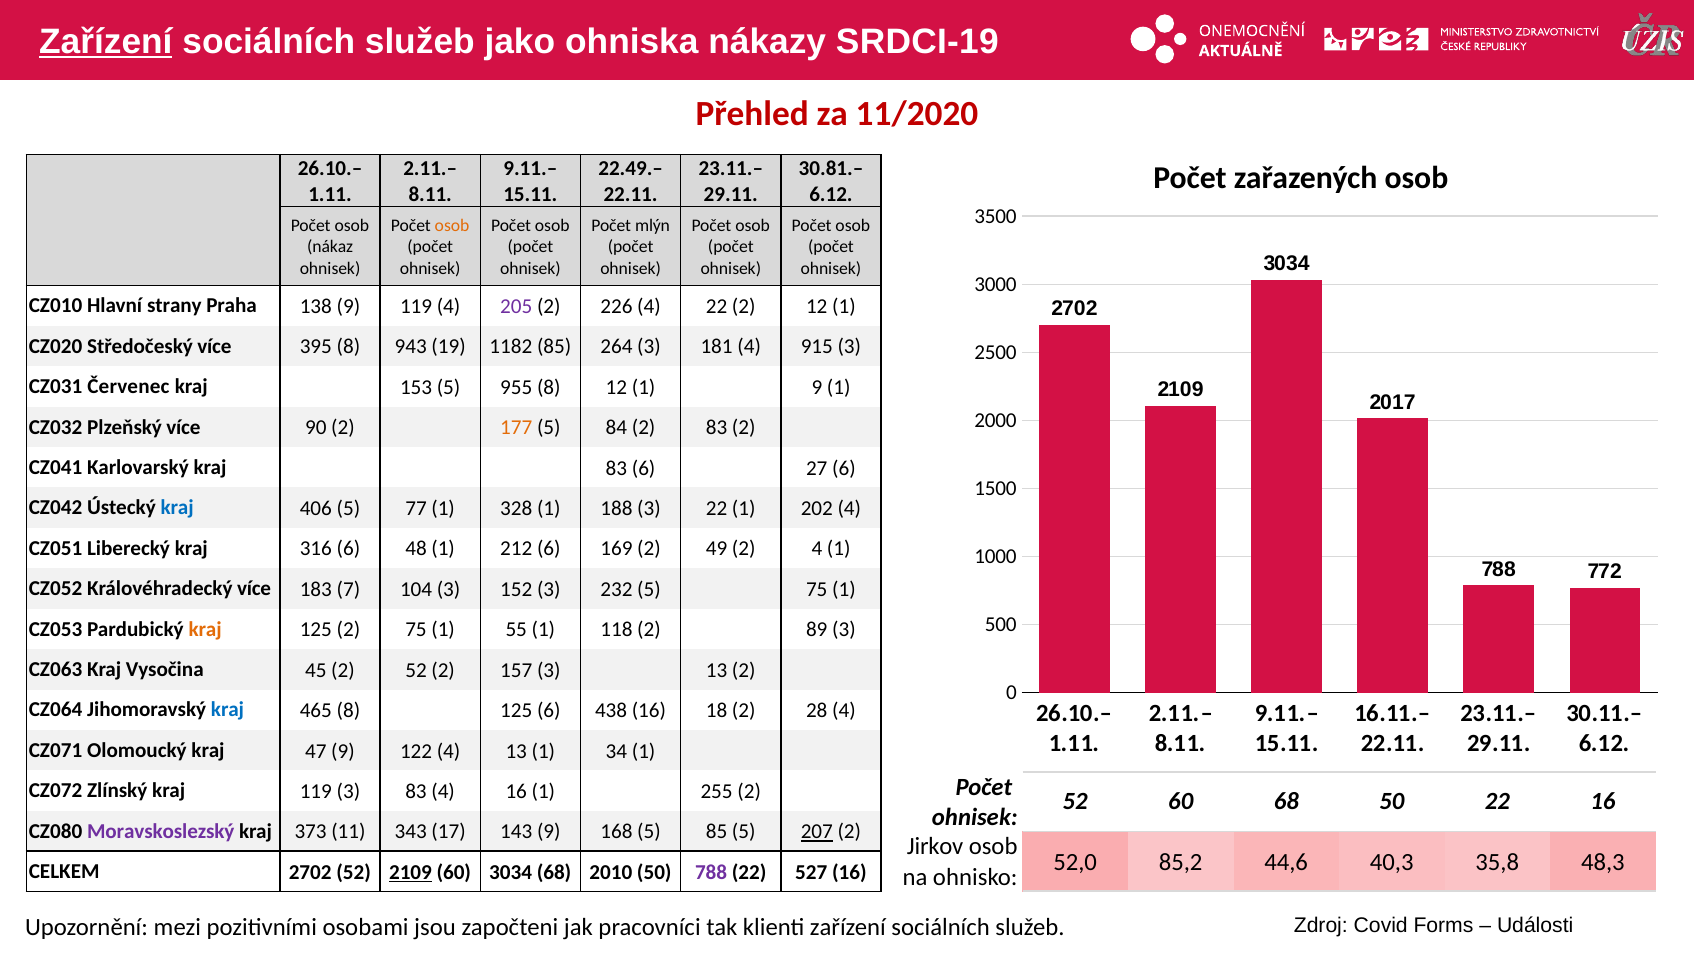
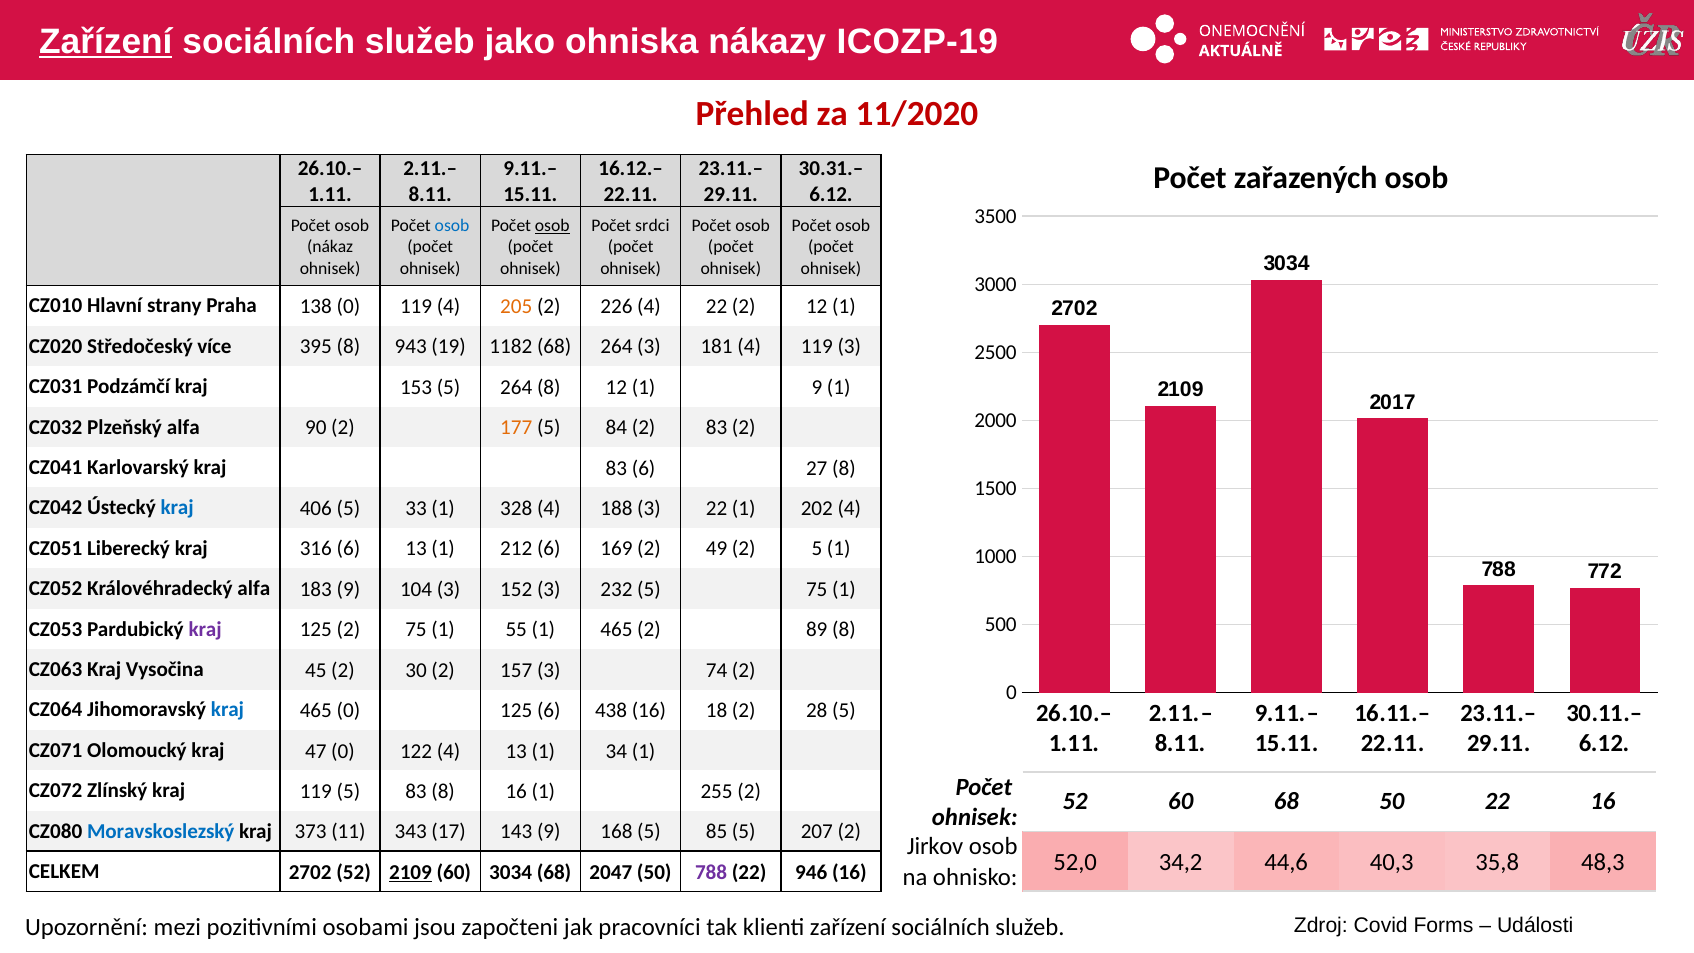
SRDCI-19: SRDCI-19 -> ICOZP-19
22.49.–: 22.49.– -> 16.12.–
30.81.–: 30.81.– -> 30.31.–
osob at (452, 225) colour: orange -> blue
osob at (552, 225) underline: none -> present
mlýn: mlýn -> srdci
138 9: 9 -> 0
205 colour: purple -> orange
1182 85: 85 -> 68
4 915: 915 -> 119
Červenec: Červenec -> Podzámčí
5 955: 955 -> 264
Plzeňský více: více -> alfa
27 6: 6 -> 8
77: 77 -> 33
328 1: 1 -> 4
6 48: 48 -> 13
2 4: 4 -> 5
Královéhradecký více: více -> alfa
183 7: 7 -> 9
kraj at (205, 629) colour: orange -> purple
1 118: 118 -> 465
89 3: 3 -> 8
2 52: 52 -> 30
3 13: 13 -> 74
465 8: 8 -> 0
28 4: 4 -> 5
47 9: 9 -> 0
119 3: 3 -> 5
83 4: 4 -> 8
Moravskoslezský colour: purple -> blue
207 underline: present -> none
85,2: 85,2 -> 34,2
2010: 2010 -> 2047
527: 527 -> 946
